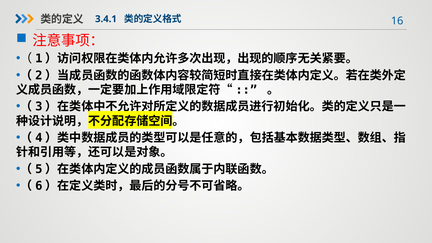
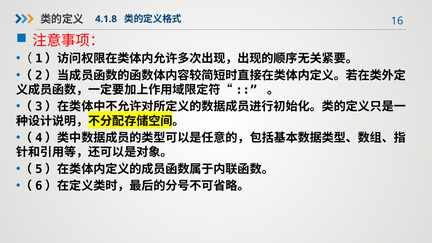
3.4.1: 3.4.1 -> 4.1.8
